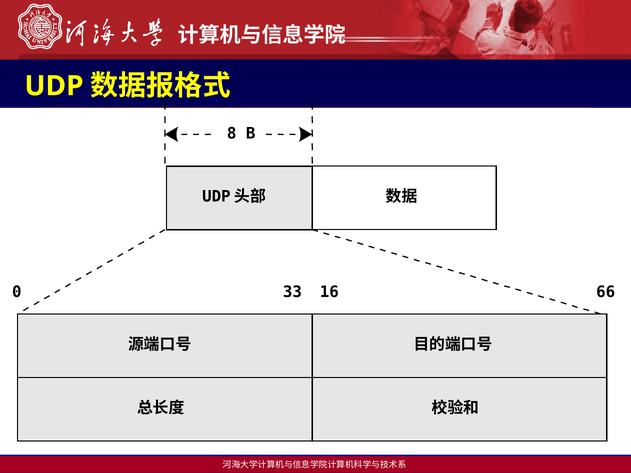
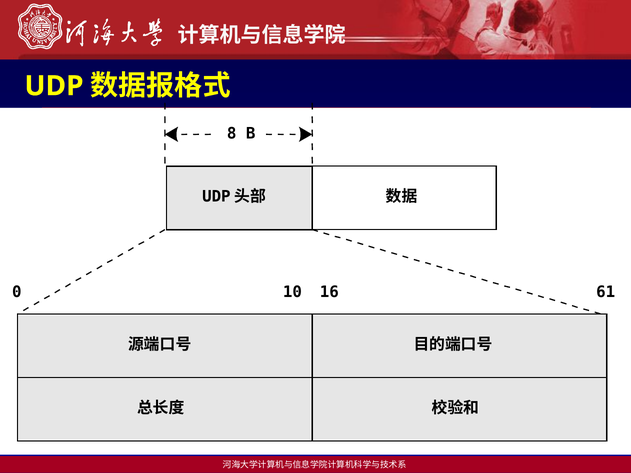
33: 33 -> 10
66: 66 -> 61
